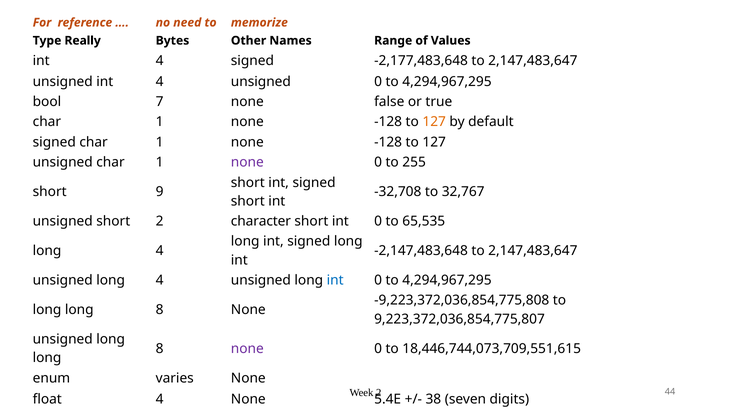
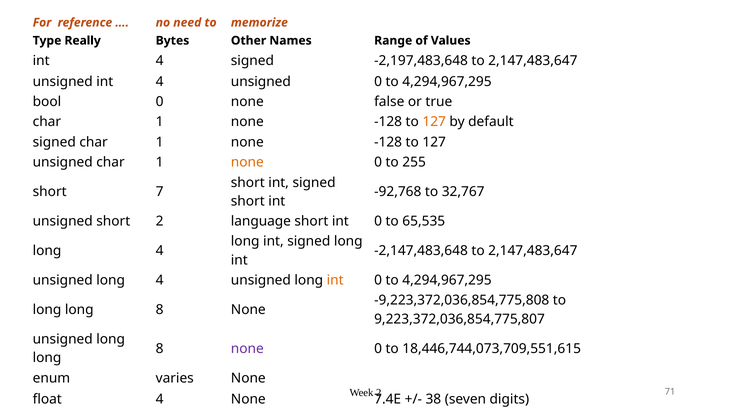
-2,177,483,648: -2,177,483,648 -> -2,197,483,648
bool 7: 7 -> 0
none at (247, 162) colour: purple -> orange
9: 9 -> 7
-32,708: -32,708 -> -92,768
character: character -> language
int at (335, 280) colour: blue -> orange
44: 44 -> 71
5.4E: 5.4E -> 7.4E
